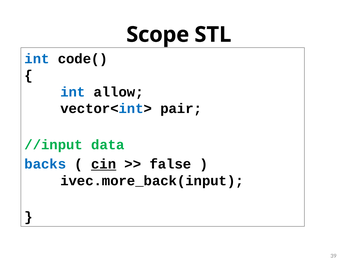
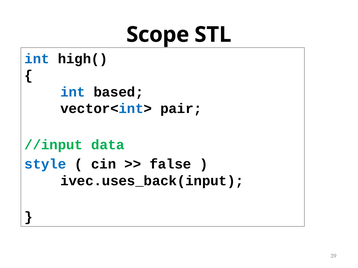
code(: code( -> high(
allow: allow -> based
backs: backs -> style
cin underline: present -> none
ivec.more_back(input: ivec.more_back(input -> ivec.uses_back(input
